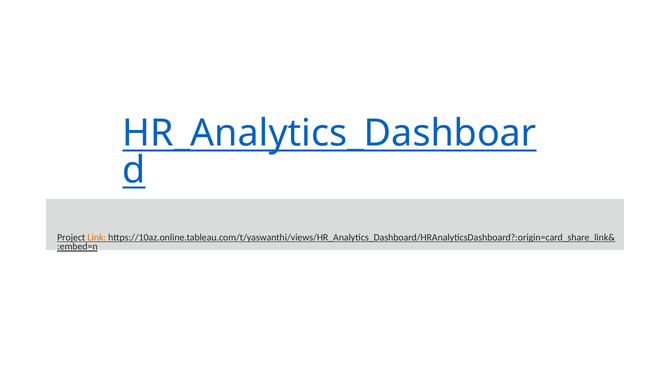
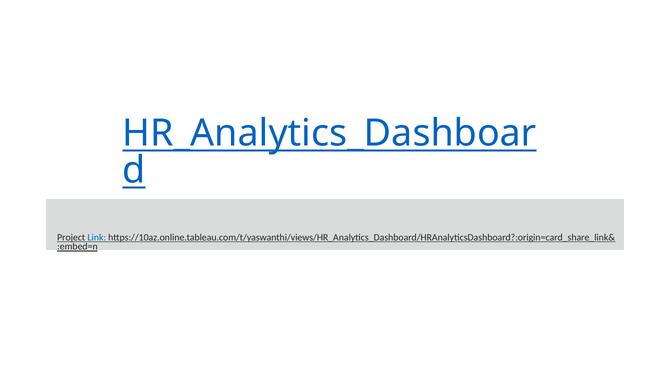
Link colour: orange -> blue
